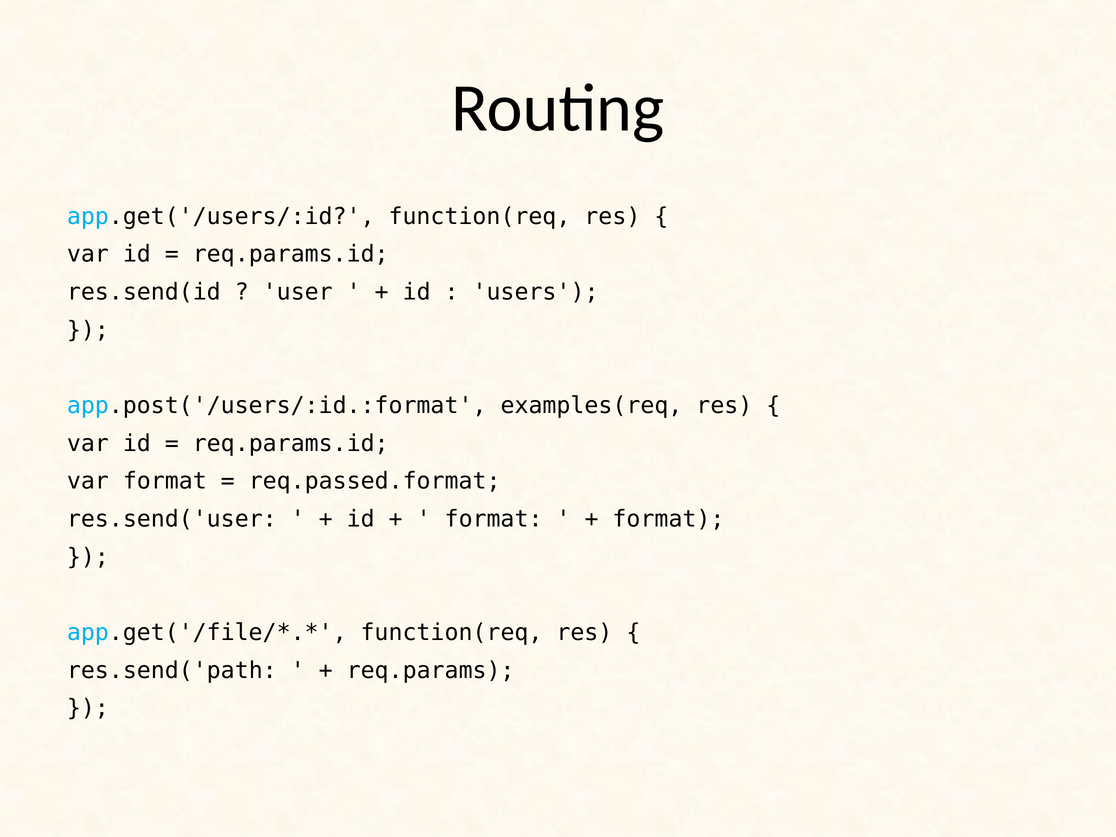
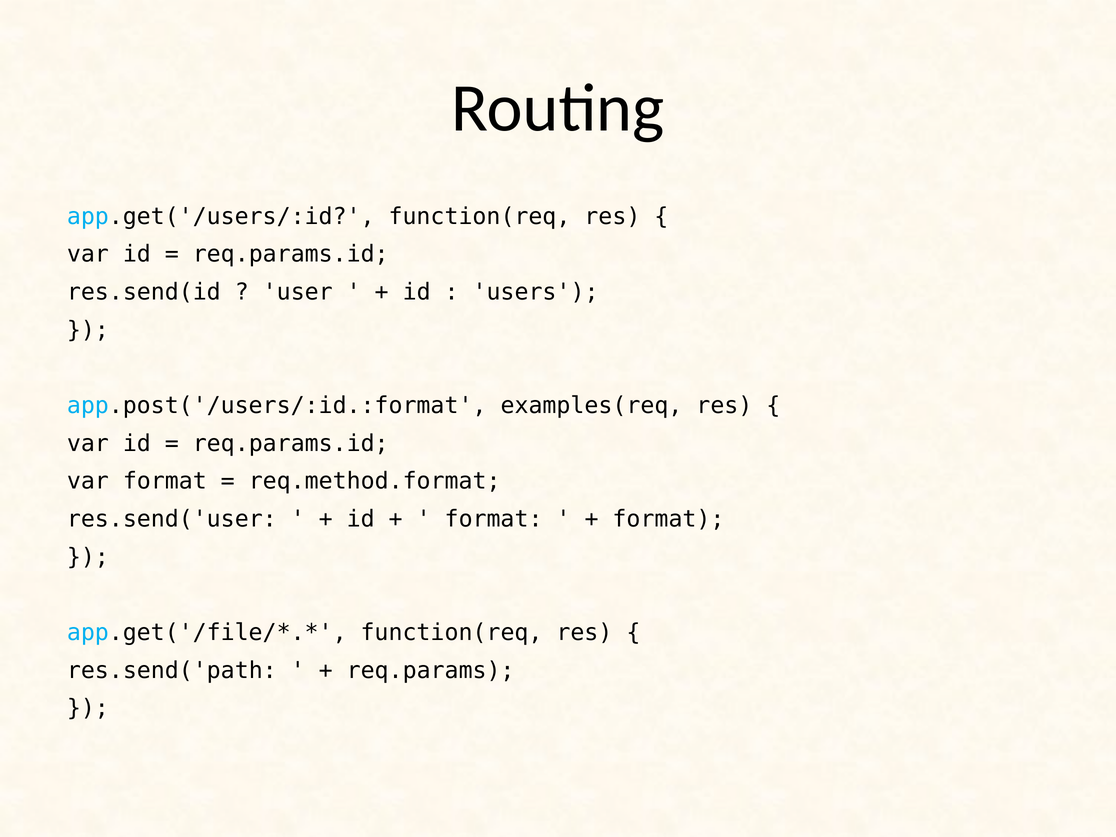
req.passed.format: req.passed.format -> req.method.format
